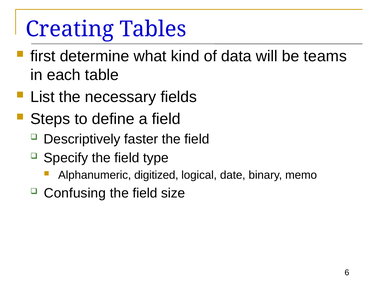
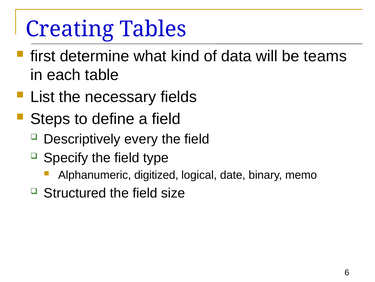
faster: faster -> every
Confusing: Confusing -> Structured
